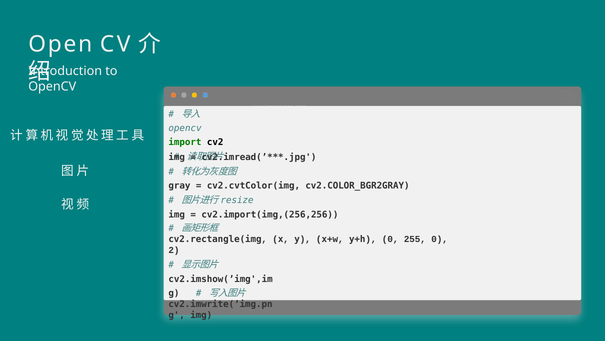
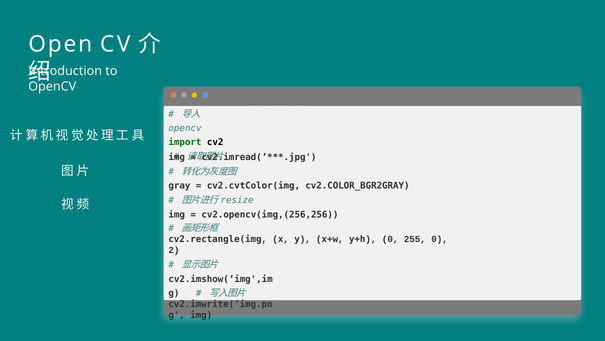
cv2.import(img,(256,256: cv2.import(img,(256,256 -> cv2.opencv(img,(256,256
